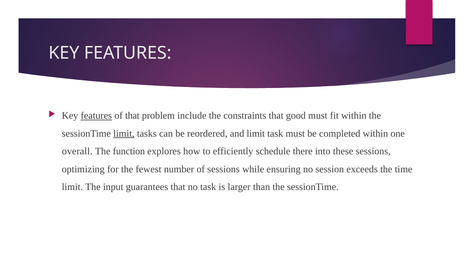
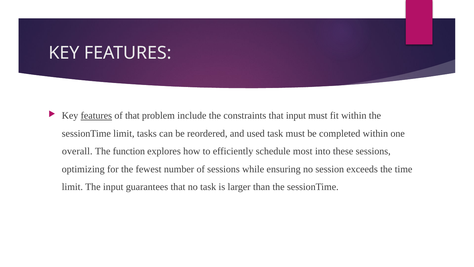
that good: good -> input
limit at (124, 133) underline: present -> none
and limit: limit -> used
there: there -> most
